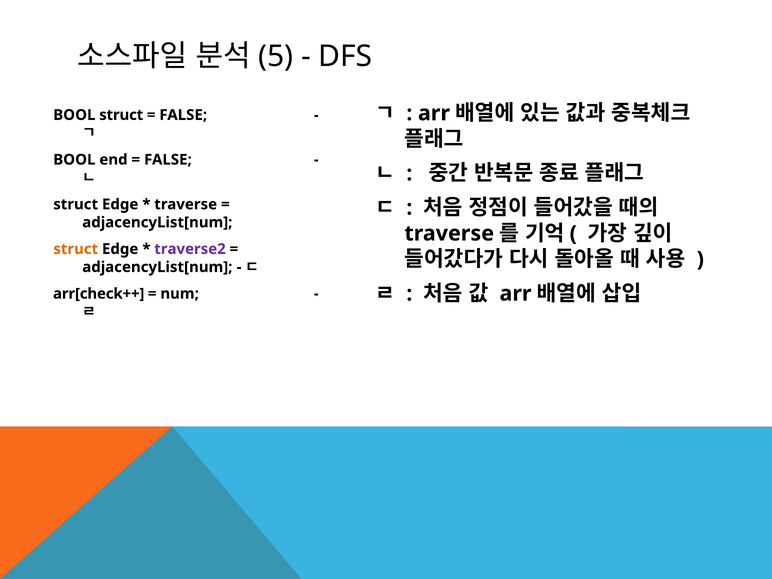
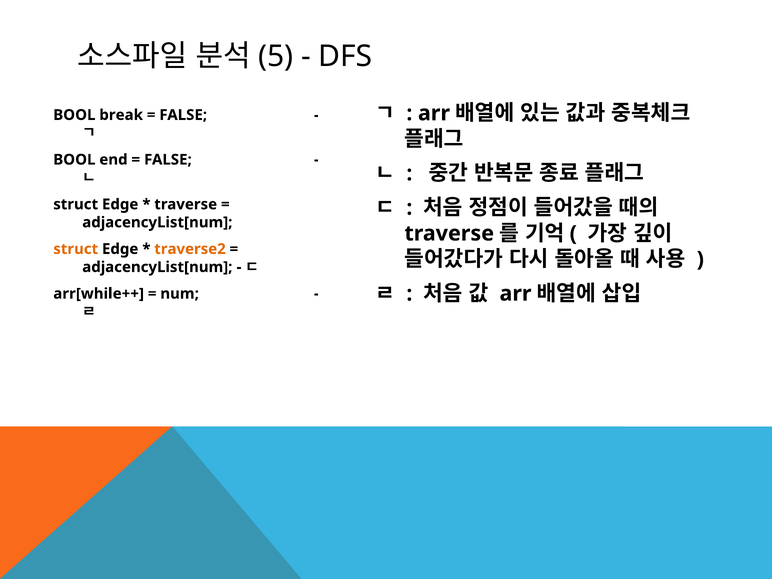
BOOL struct: struct -> break
traverse2 colour: purple -> orange
arr[check++: arr[check++ -> arr[while++
